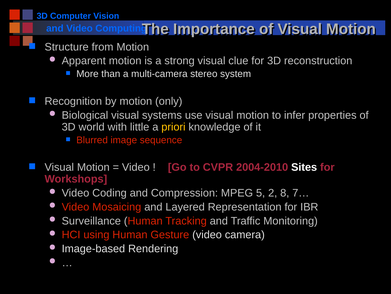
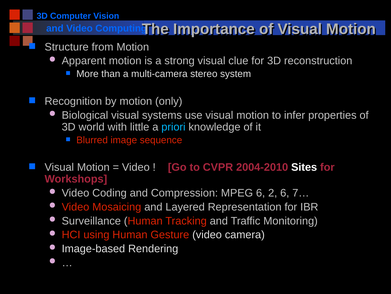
priori colour: yellow -> light blue
MPEG 5: 5 -> 6
2 8: 8 -> 6
